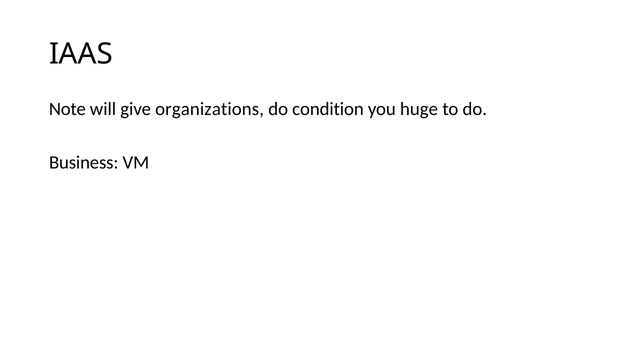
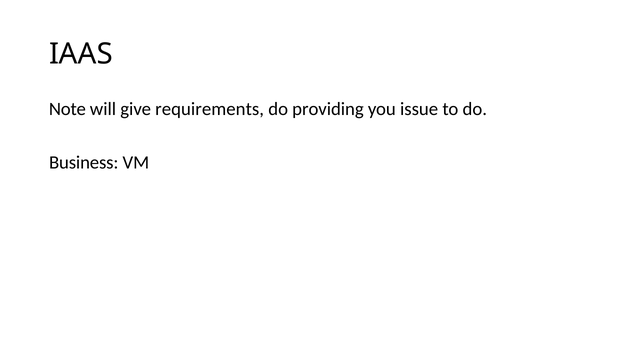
organizations: organizations -> requirements
condition: condition -> providing
huge: huge -> issue
